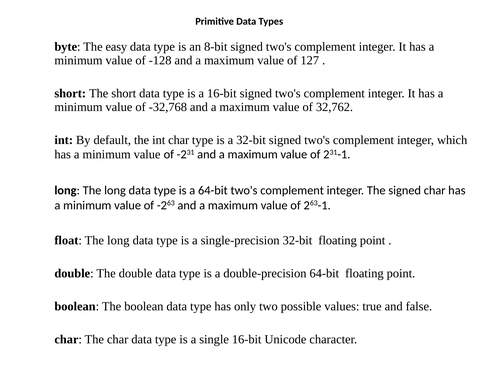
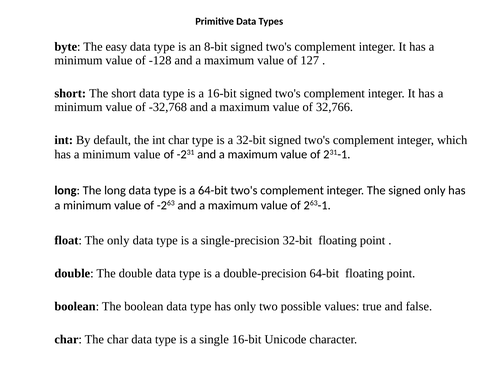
32,762: 32,762 -> 32,766
signed char: char -> only
float The long: long -> only
